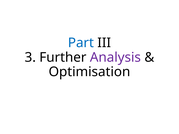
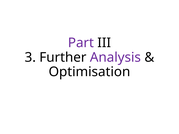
Part colour: blue -> purple
